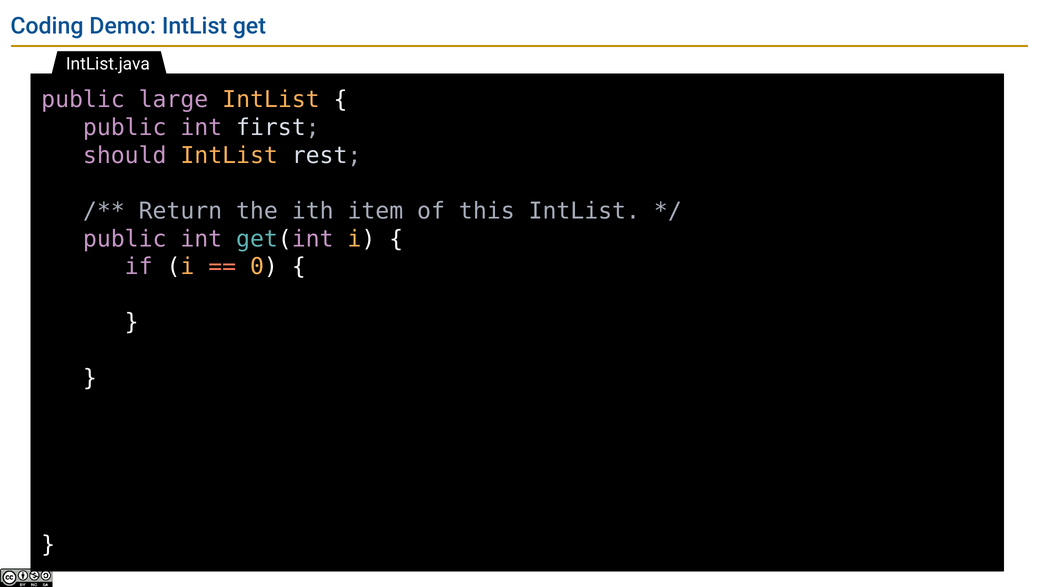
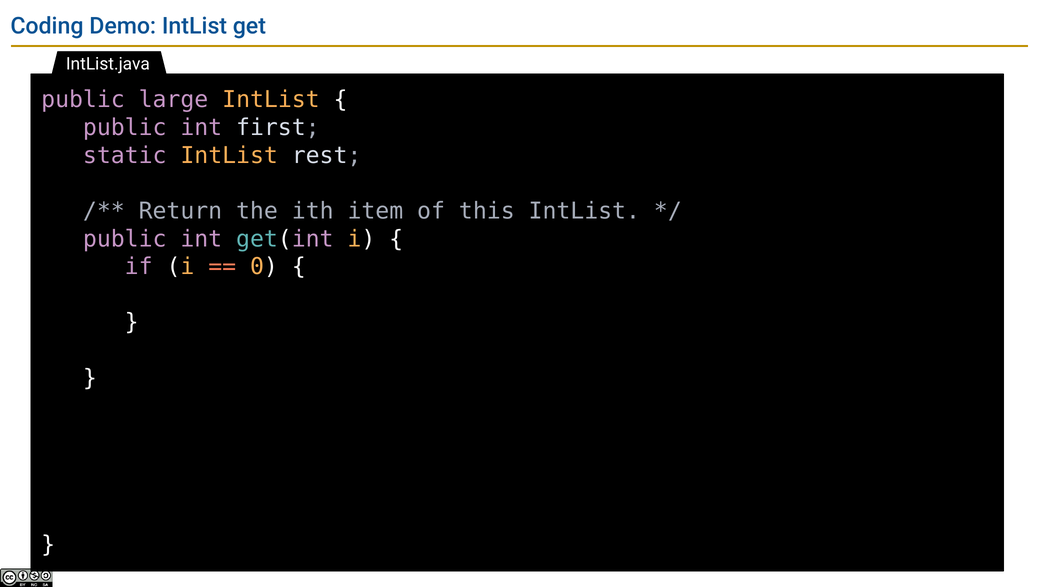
should: should -> static
